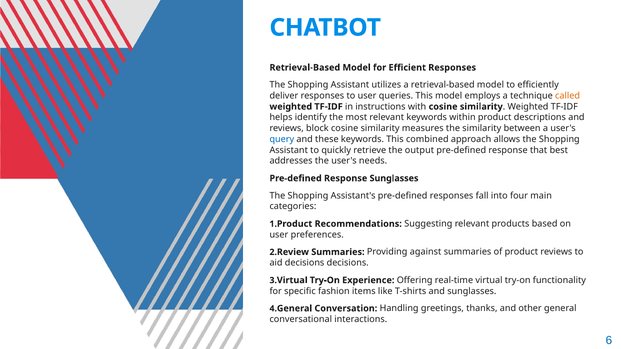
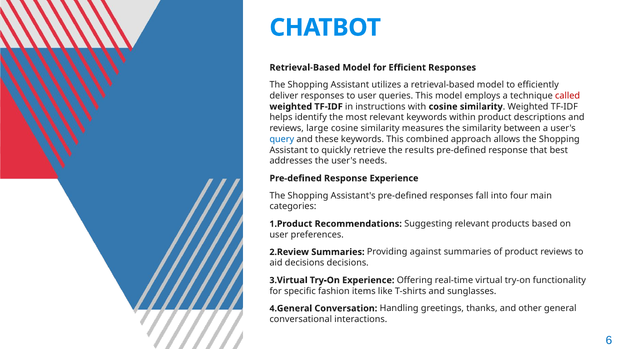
called colour: orange -> red
block: block -> large
output: output -> results
Response Sunglasses: Sunglasses -> Experience
